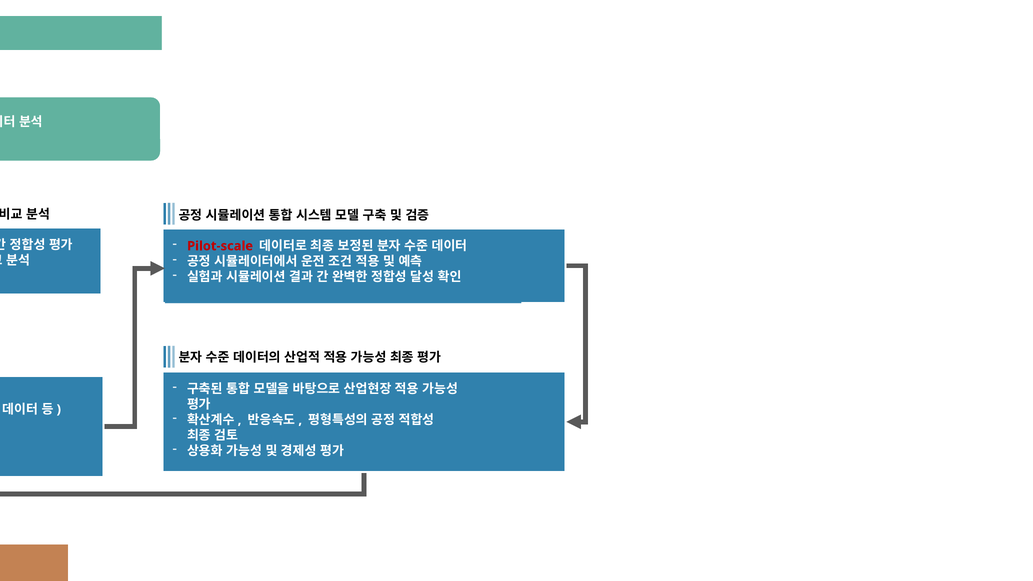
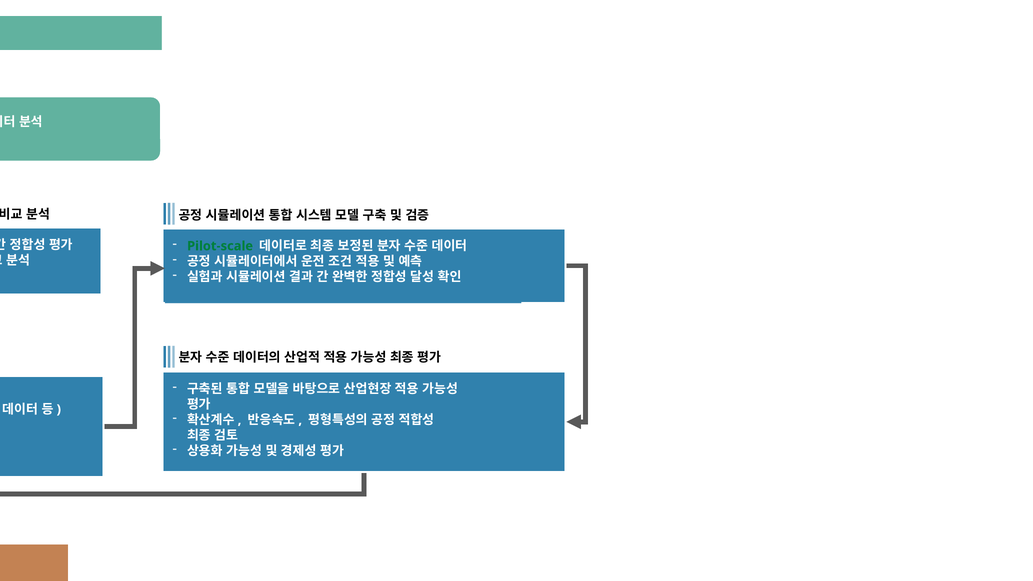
Pilot-scale at (220, 246) colour: red -> green
